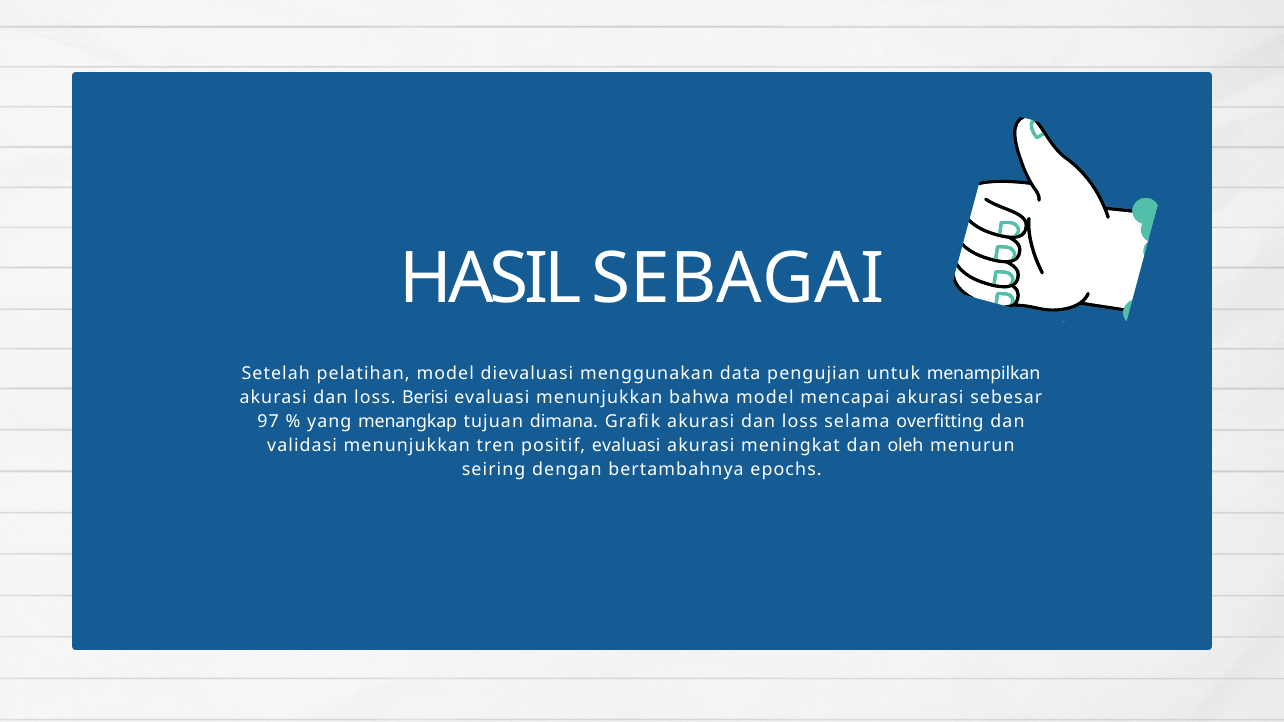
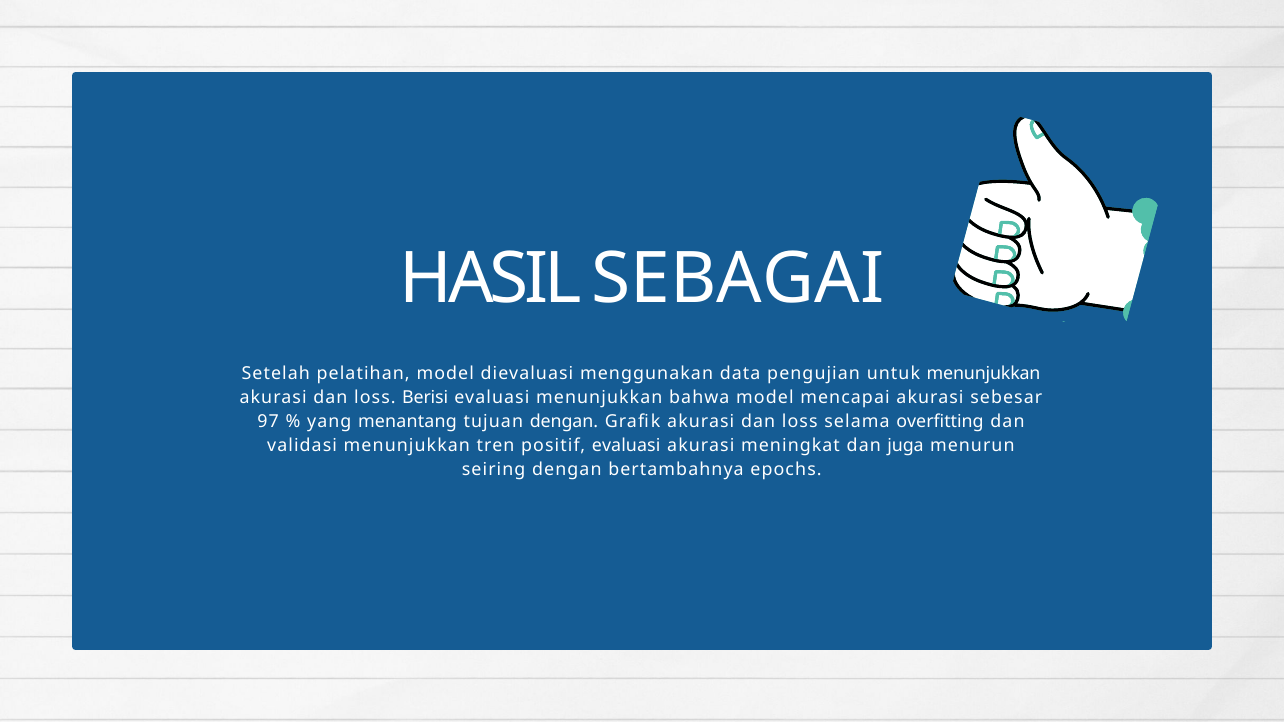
untuk menampilkan: menampilkan -> menunjukkan
menangkap: menangkap -> menantang
tujuan dimana: dimana -> dengan
oleh: oleh -> juga
